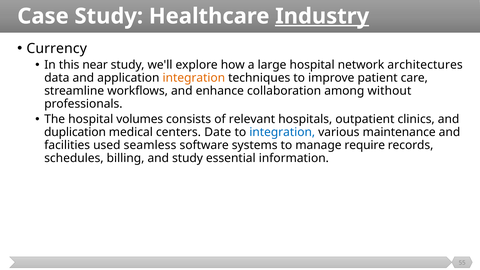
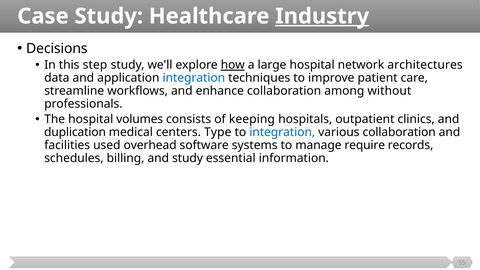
Currency: Currency -> Decisions
near: near -> step
how underline: none -> present
integration at (194, 78) colour: orange -> blue
relevant: relevant -> keeping
Date: Date -> Type
various maintenance: maintenance -> collaboration
seamless: seamless -> overhead
